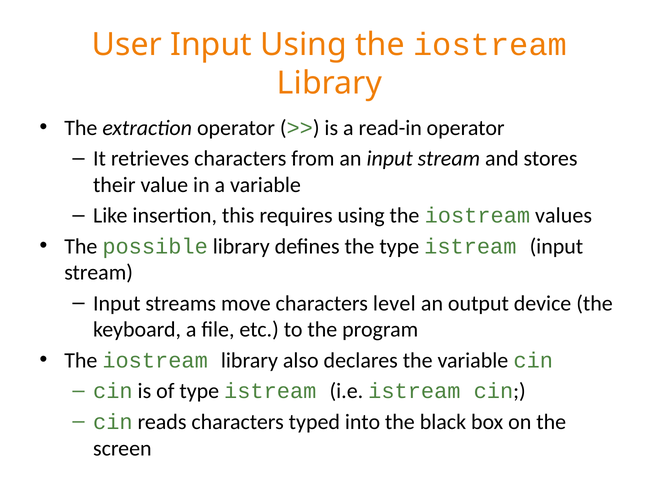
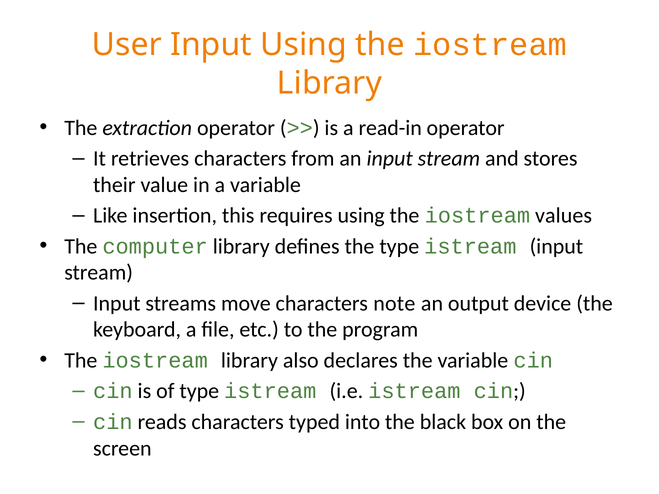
possible: possible -> computer
level: level -> note
